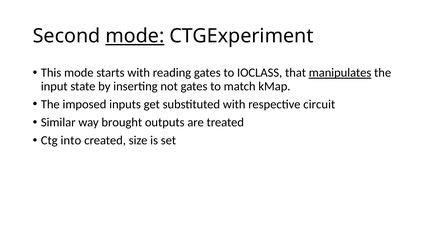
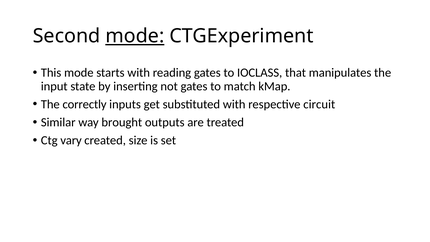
manipulates underline: present -> none
imposed: imposed -> correctly
into: into -> vary
